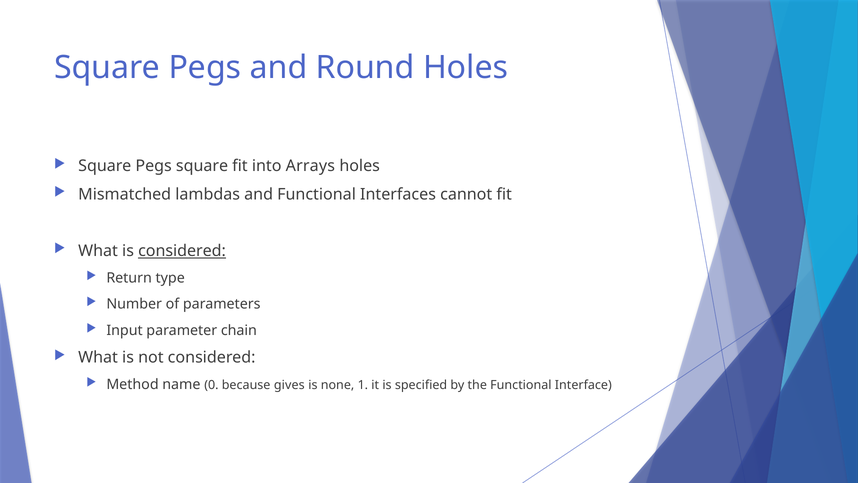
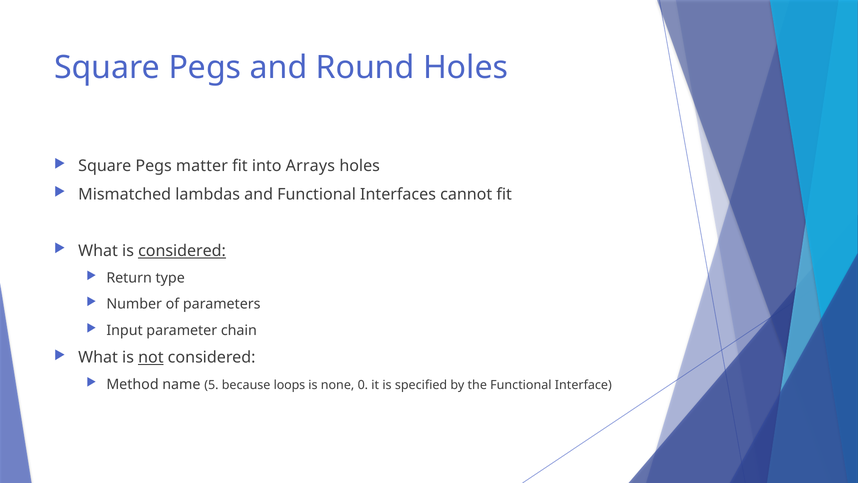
Pegs square: square -> matter
not underline: none -> present
0: 0 -> 5
gives: gives -> loops
1: 1 -> 0
